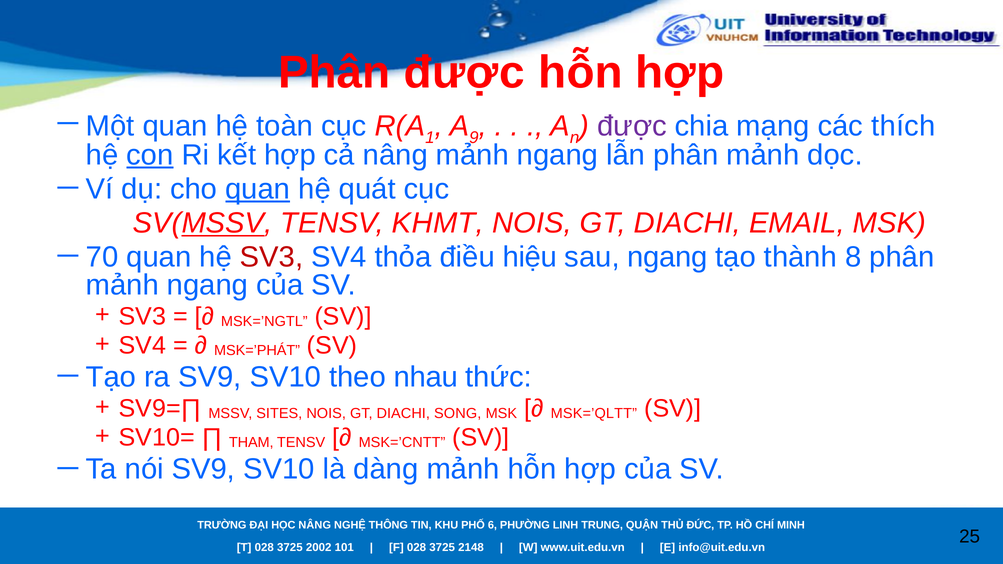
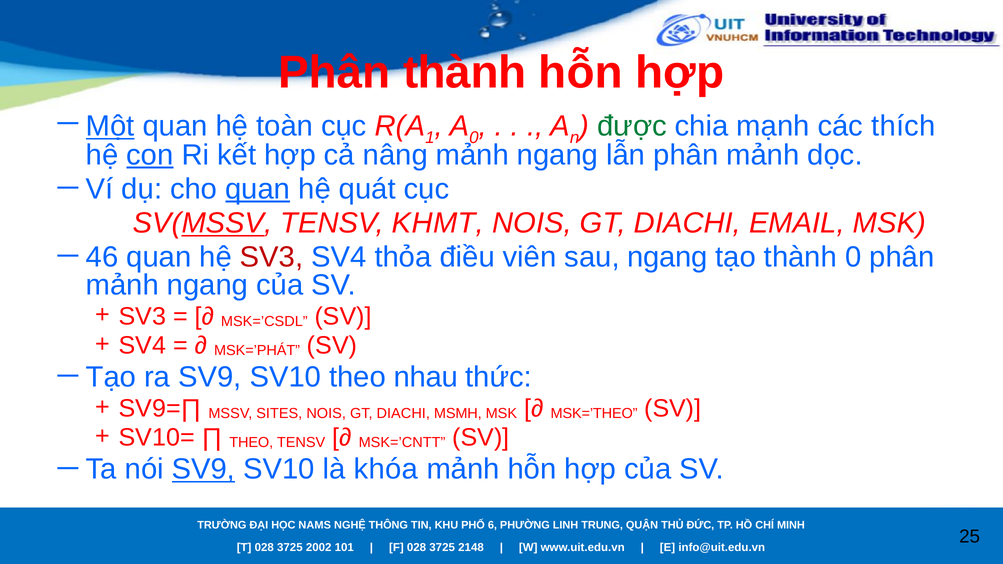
Phân được: được -> thành
Một underline: none -> present
9 at (474, 138): 9 -> 0
được at (632, 126) colour: purple -> green
mạng: mạng -> mạnh
70: 70 -> 46
hiệu: hiệu -> viên
thành 8: 8 -> 0
MSK=’NGTL: MSK=’NGTL -> MSK=’CSDL
SONG: SONG -> MSMH
MSK=’QLTT: MSK=’QLTT -> MSK=’THEO
THAM at (251, 443): THAM -> THEO
SV9 at (203, 469) underline: none -> present
dàng: dàng -> khóa
NÂNG at (315, 525): NÂNG -> NAMS
